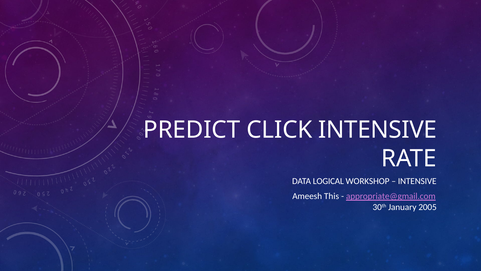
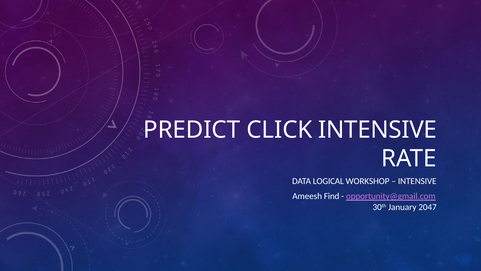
This: This -> Find
appropriate@gmail.com: appropriate@gmail.com -> opportunity@gmail.com
2005: 2005 -> 2047
